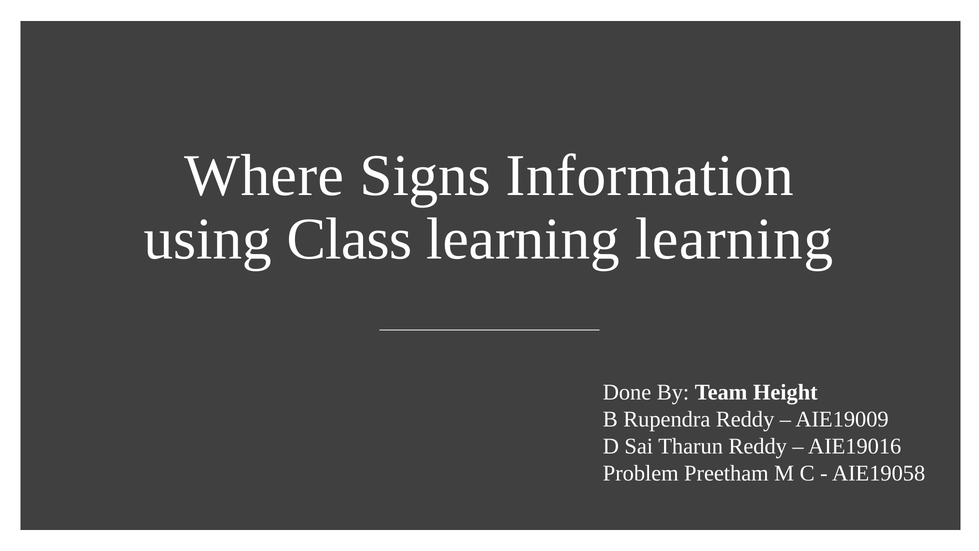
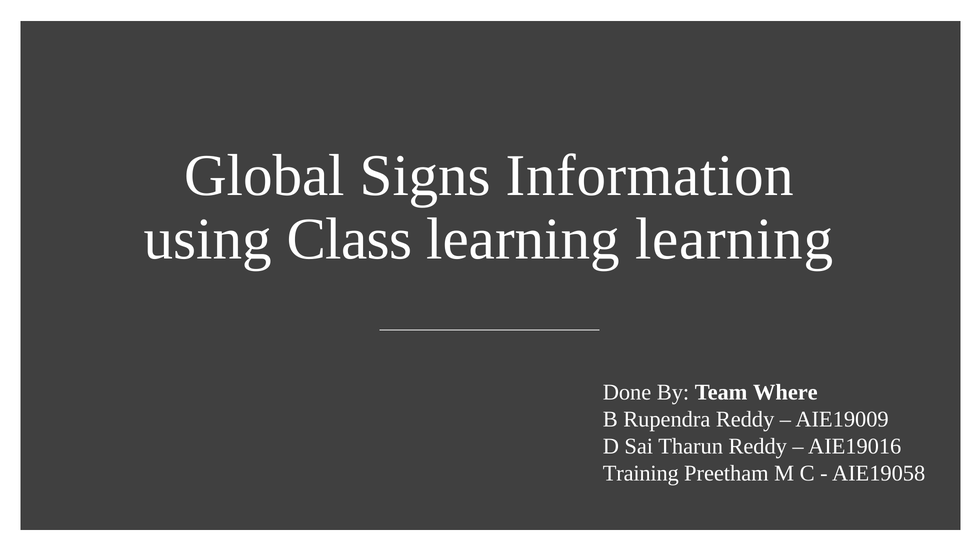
Where: Where -> Global
Height: Height -> Where
Problem: Problem -> Training
